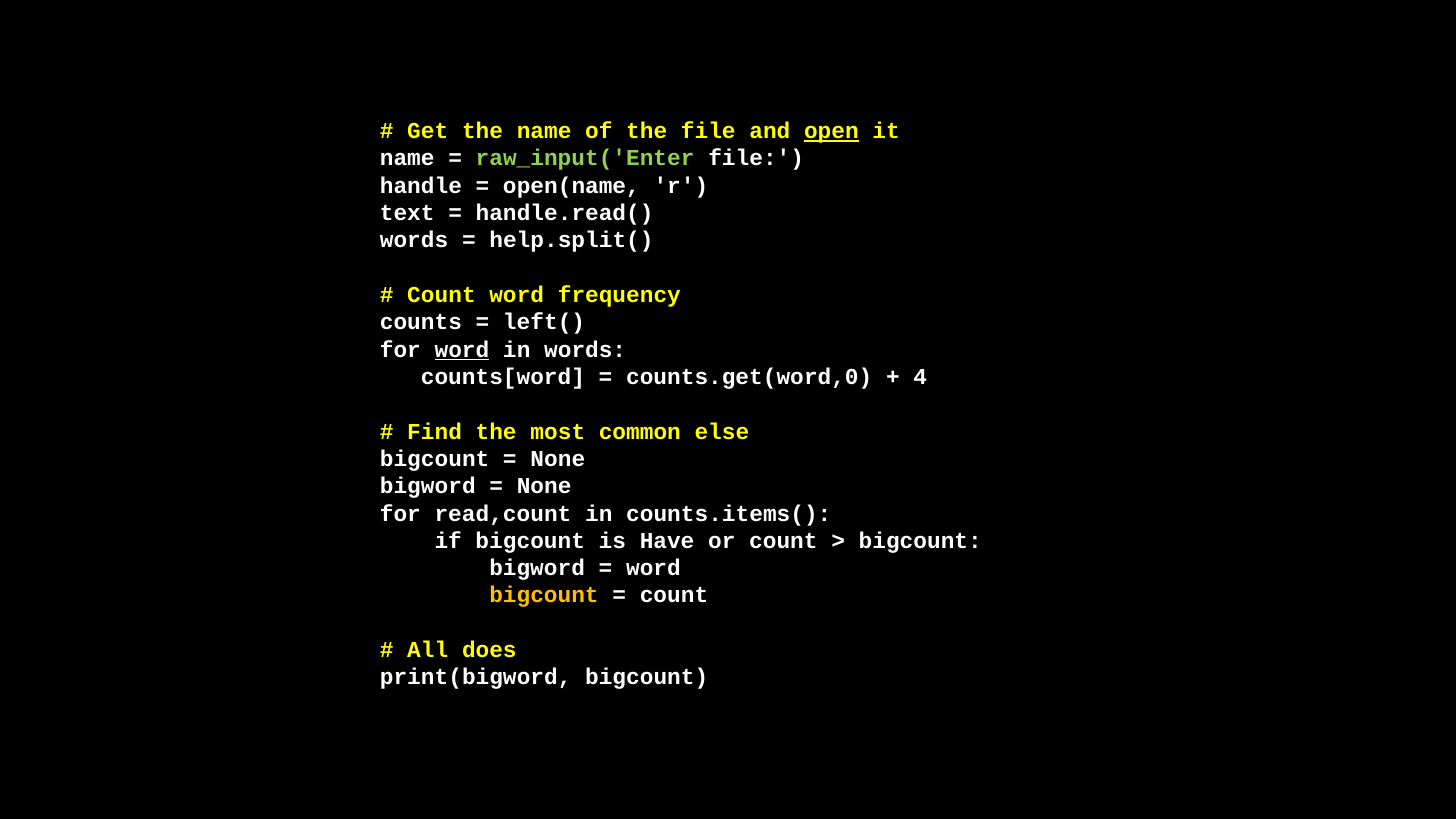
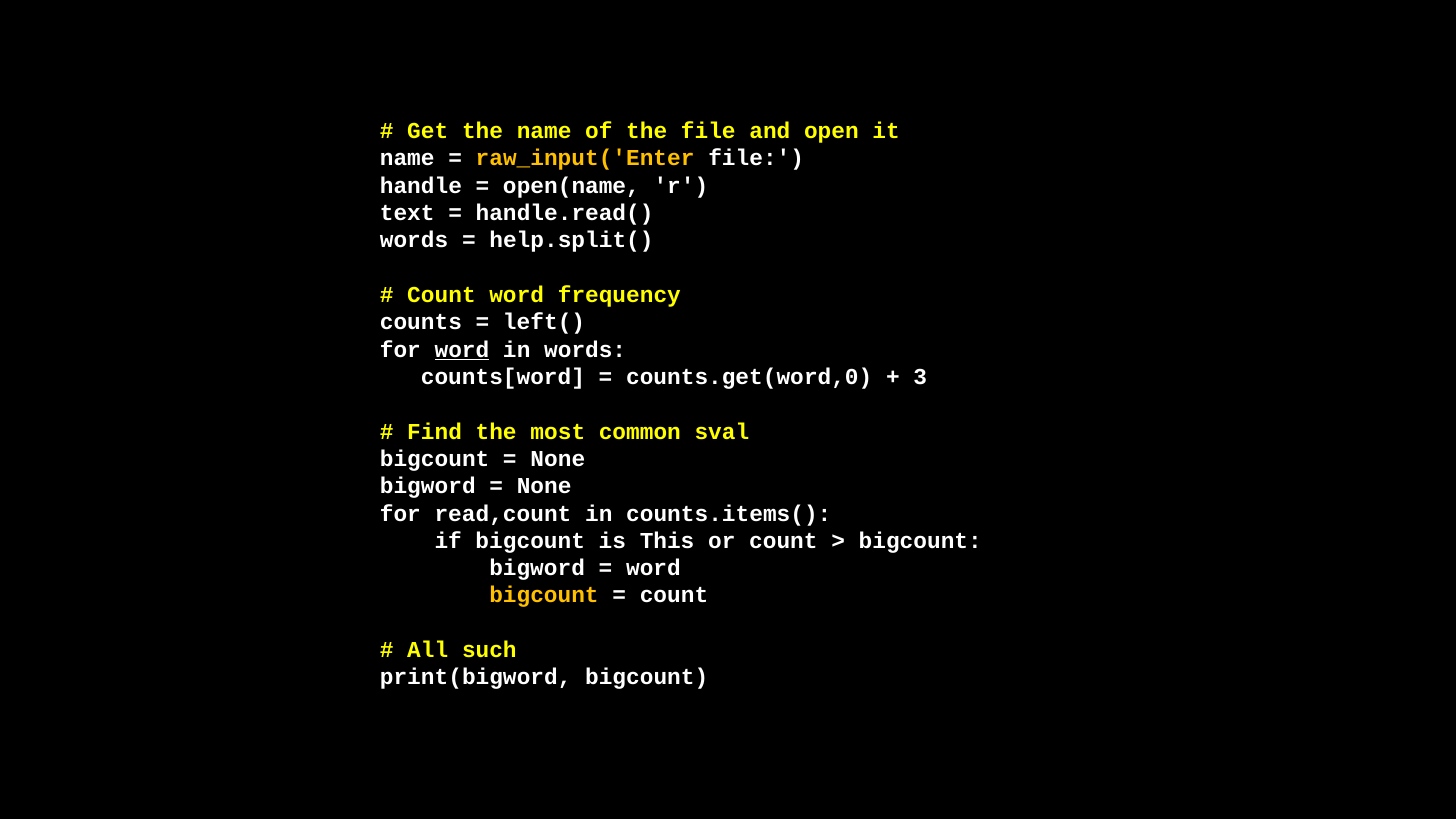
open underline: present -> none
raw_input('Enter colour: light green -> yellow
4: 4 -> 3
else: else -> sval
Have: Have -> This
does: does -> such
